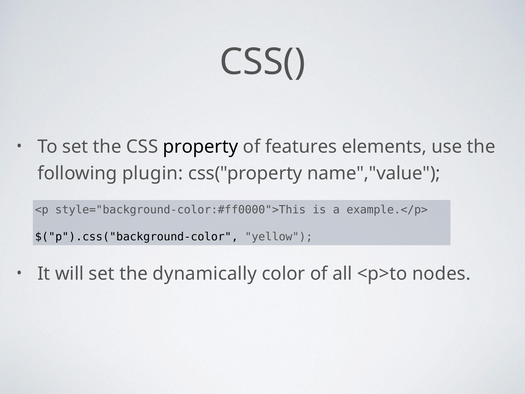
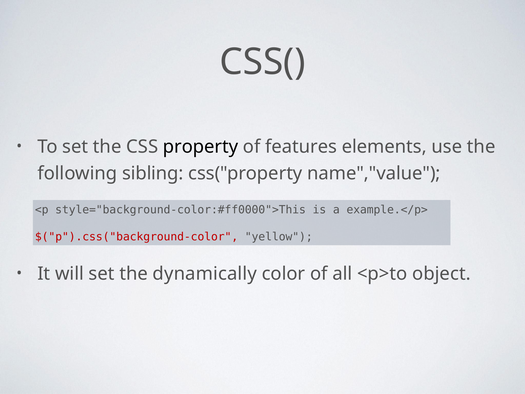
plugin: plugin -> sibling
$("p").css("background-color colour: black -> red
nodes: nodes -> object
